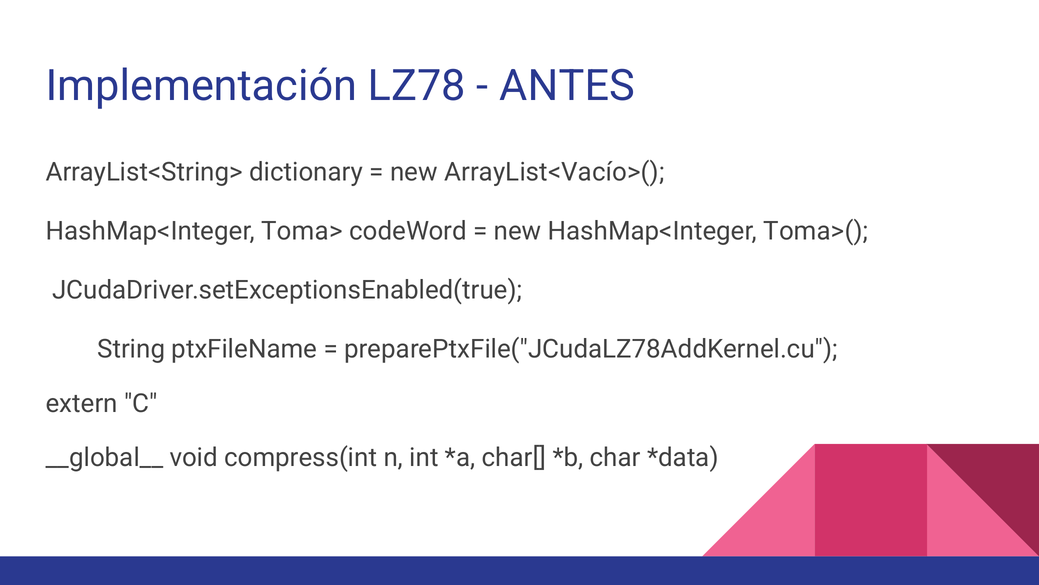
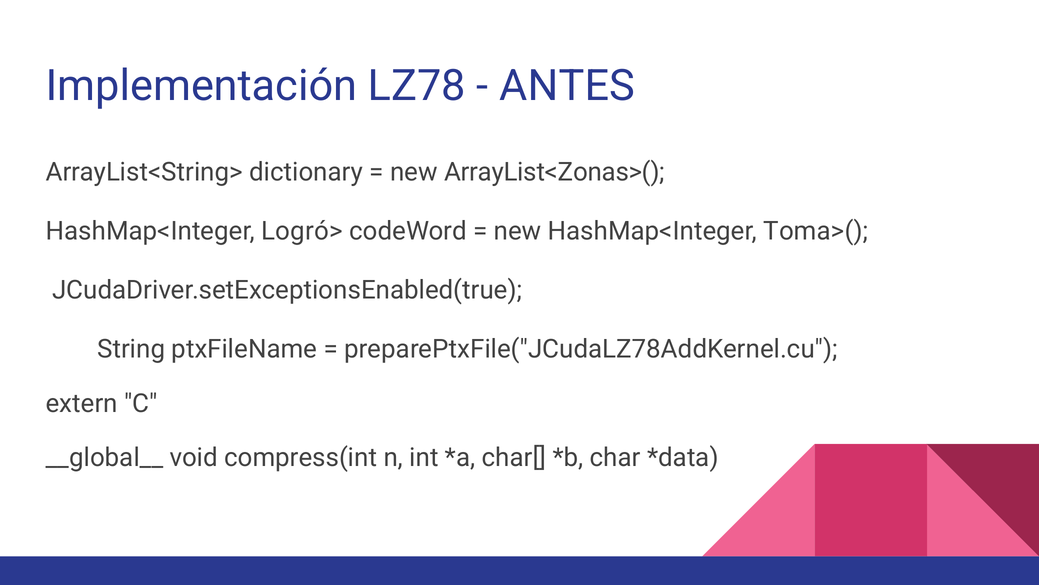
ArrayList<Vacío>(: ArrayList<Vacío>( -> ArrayList<Zonas>(
Toma>: Toma> -> Logró>
